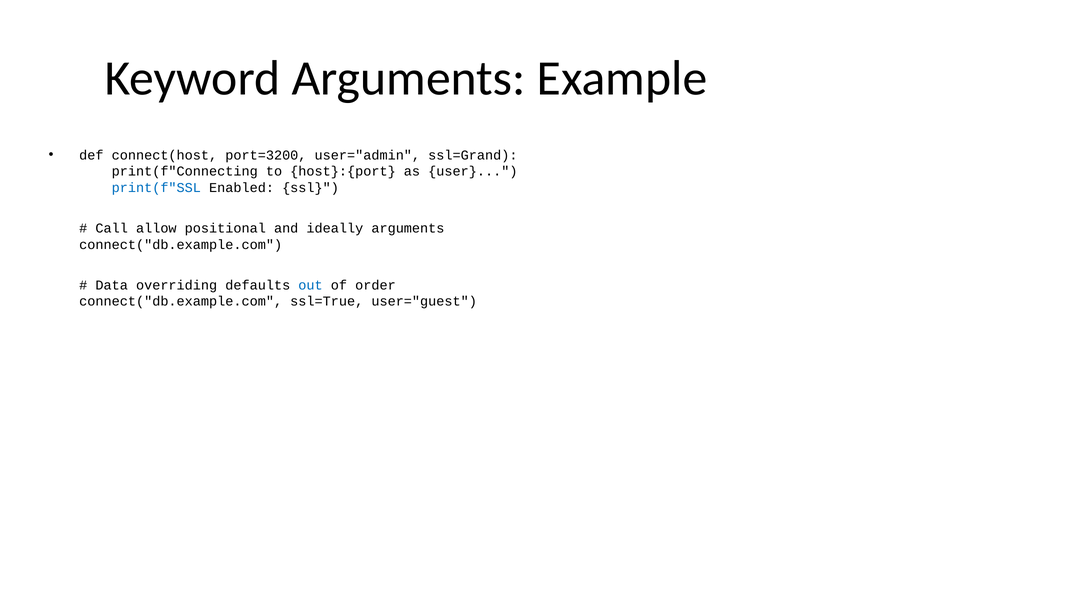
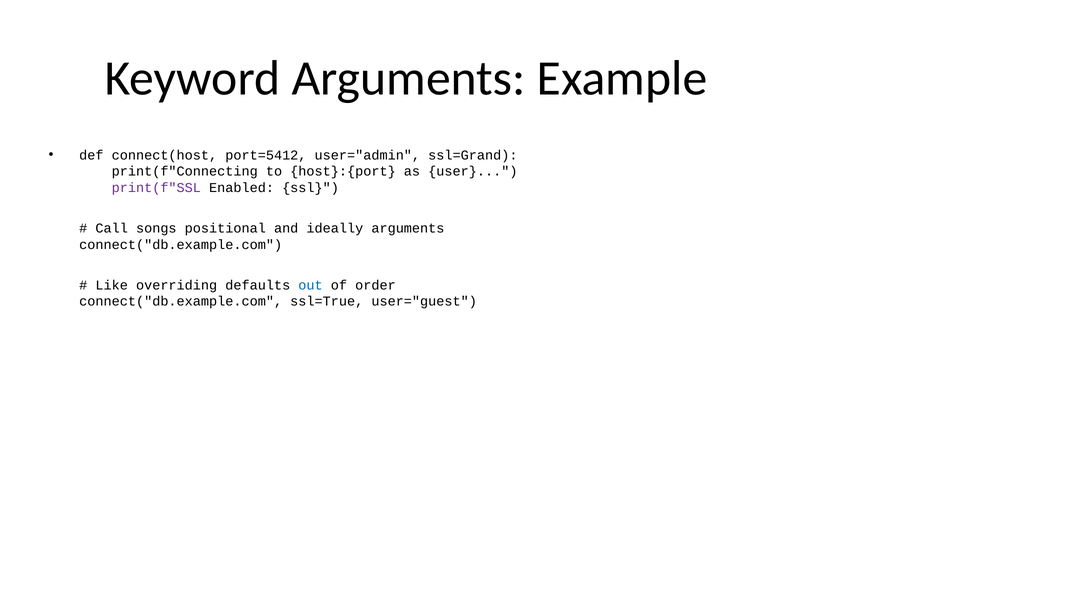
port=3200: port=3200 -> port=5412
print(f"SSL colour: blue -> purple
allow: allow -> songs
Data: Data -> Like
